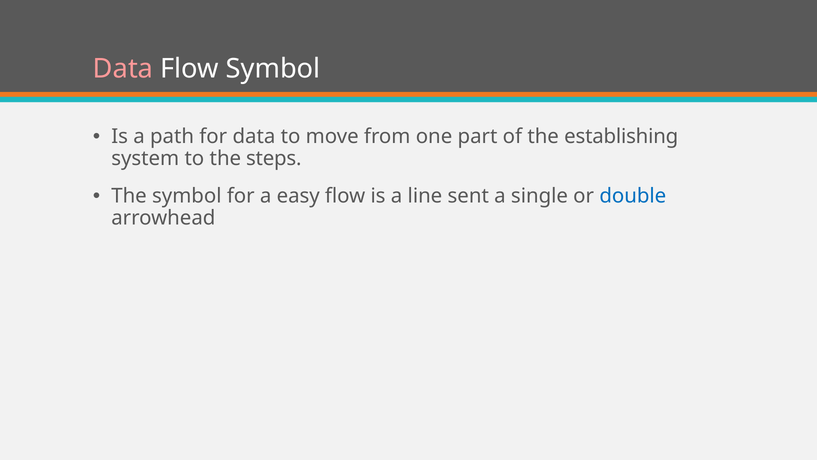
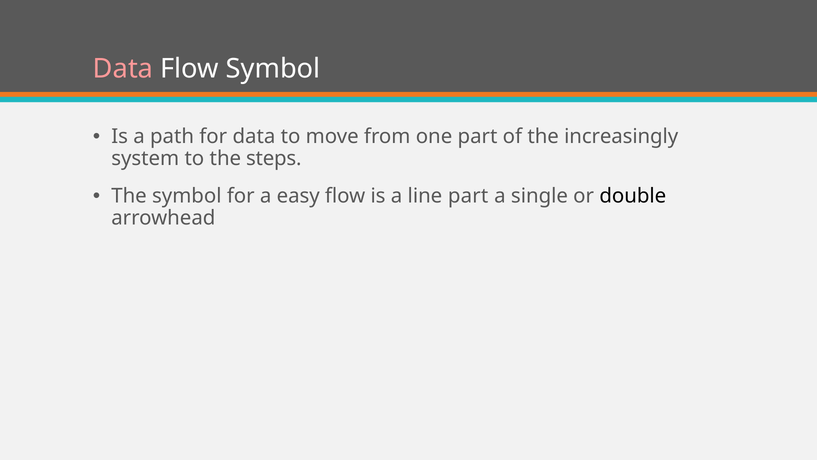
establishing: establishing -> increasingly
line sent: sent -> part
double colour: blue -> black
